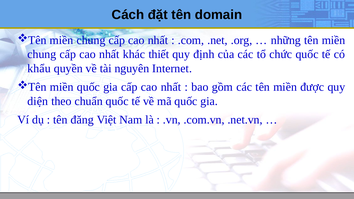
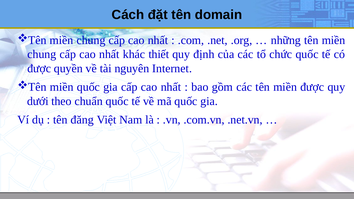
khẩu at (39, 69): khẩu -> được
diện: diện -> dưới
